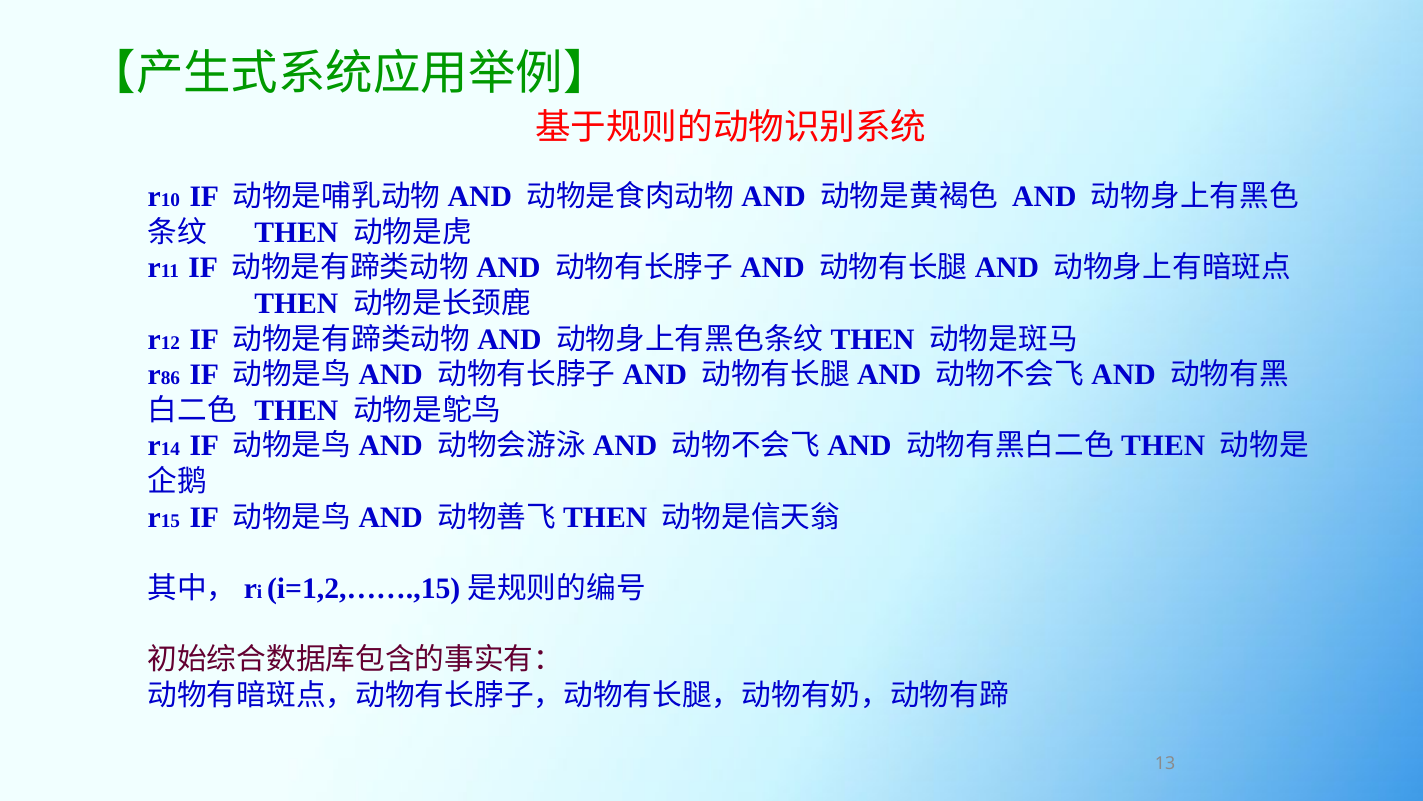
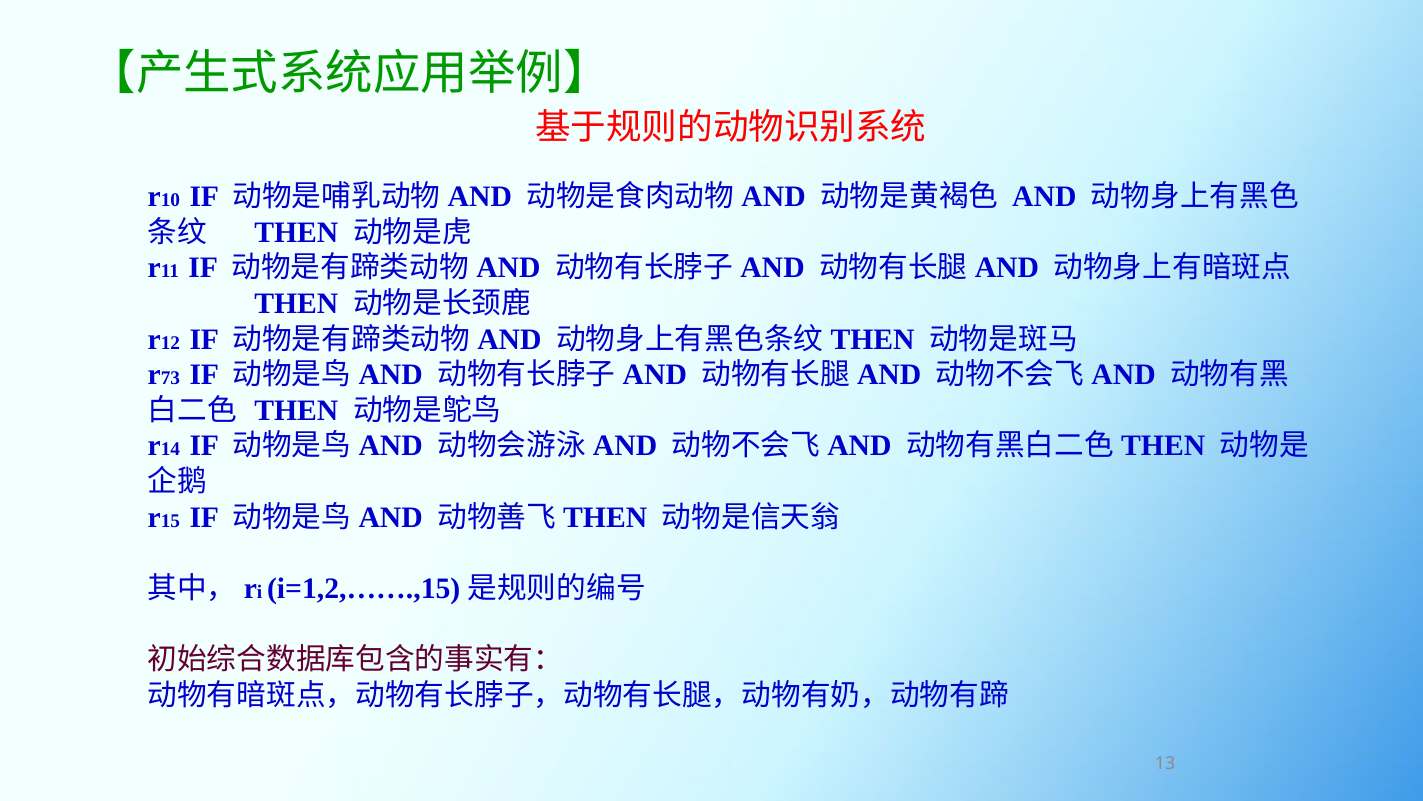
86: 86 -> 73
